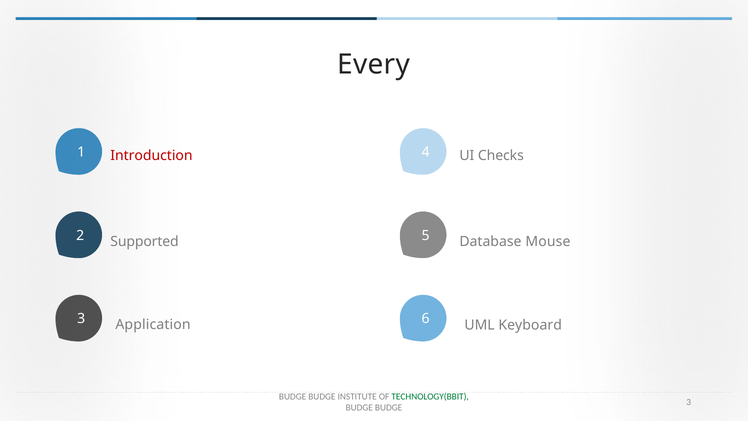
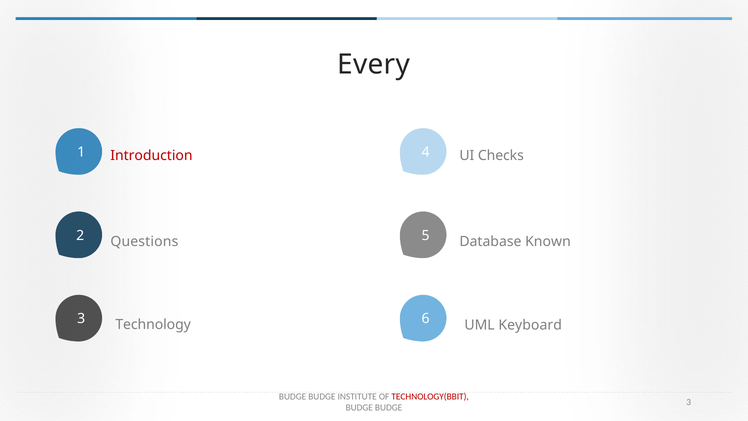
Supported: Supported -> Questions
Mouse: Mouse -> Known
Application: Application -> Technology
TECHNOLOGY(BBIT colour: green -> red
